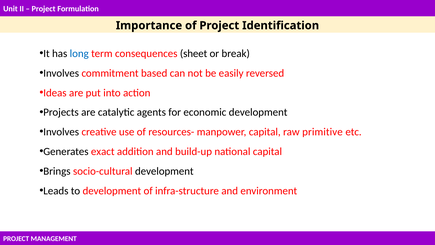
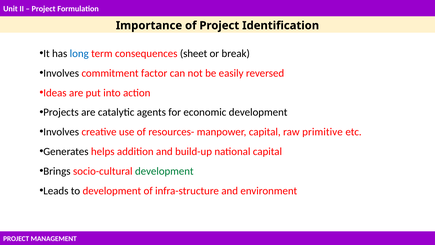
based: based -> factor
exact: exact -> helps
development at (164, 171) colour: black -> green
